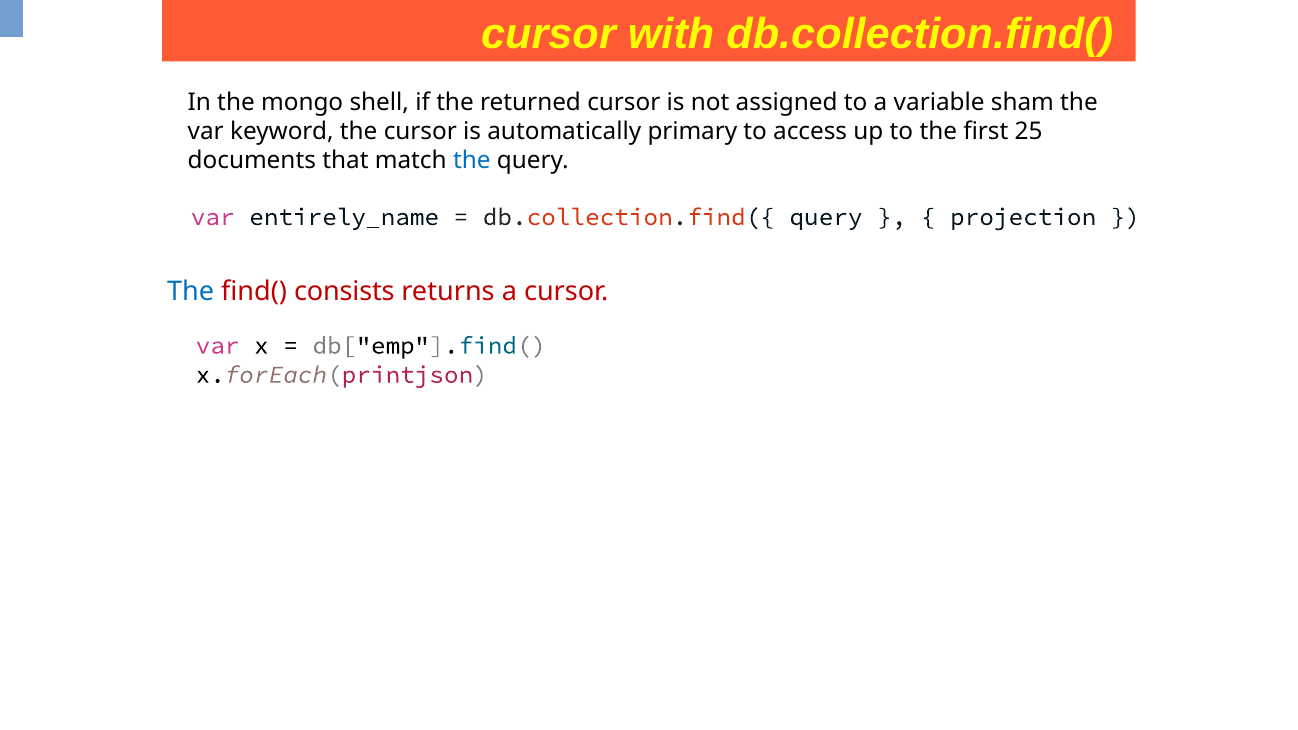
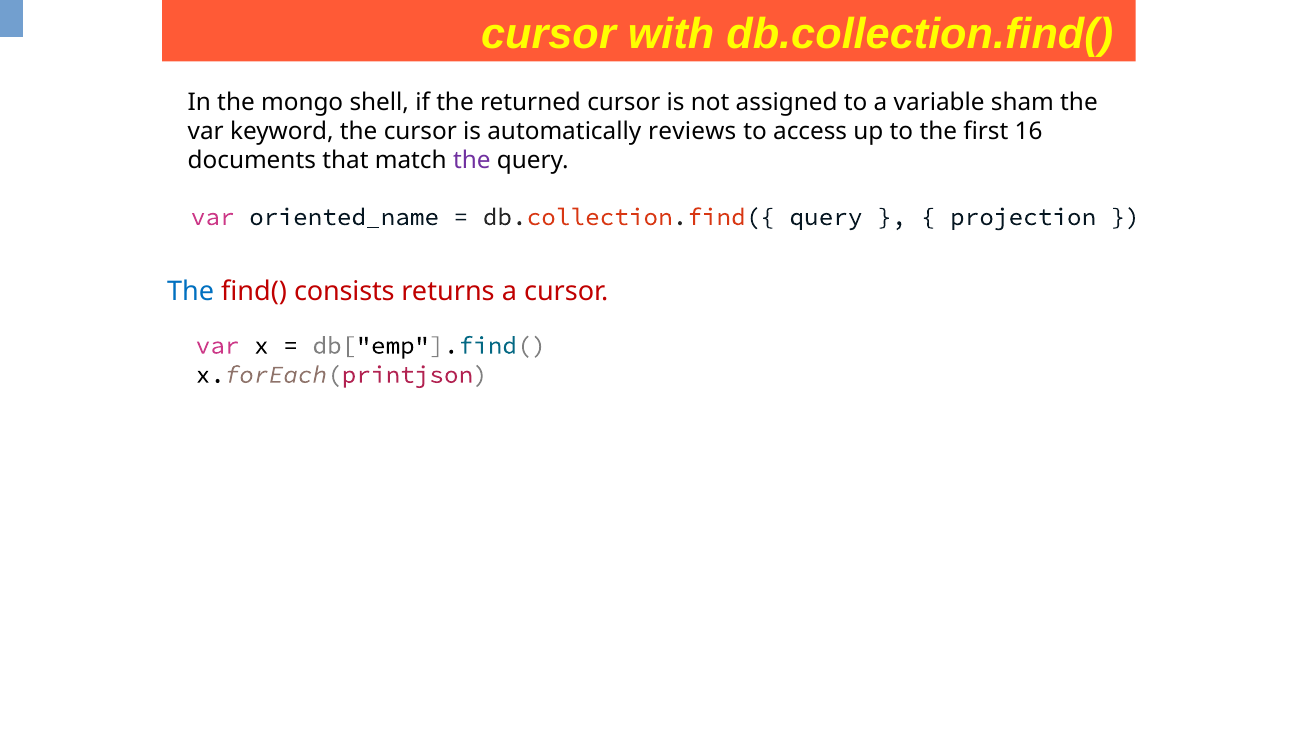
primary: primary -> reviews
25: 25 -> 16
the at (472, 161) colour: blue -> purple
entirely_name: entirely_name -> oriented_name
